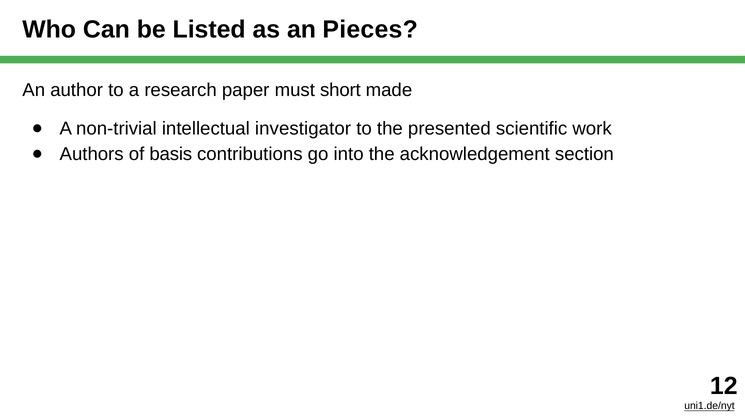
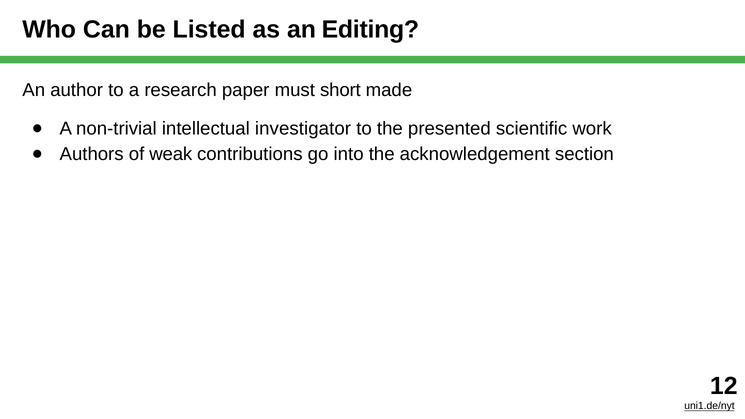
Pieces: Pieces -> Editing
basis: basis -> weak
